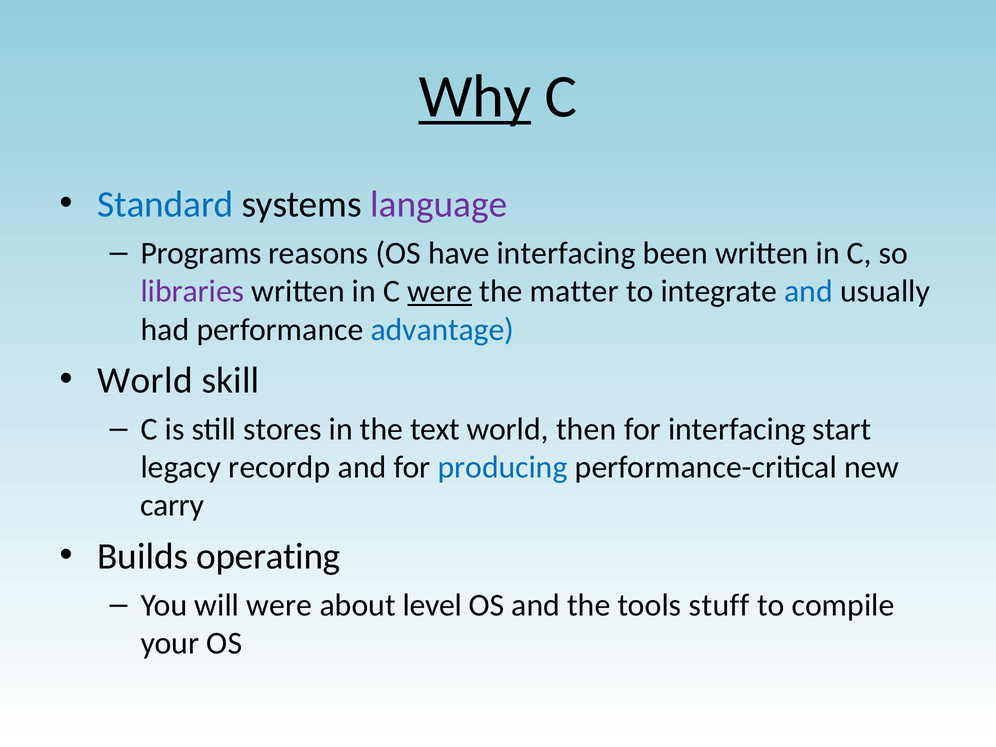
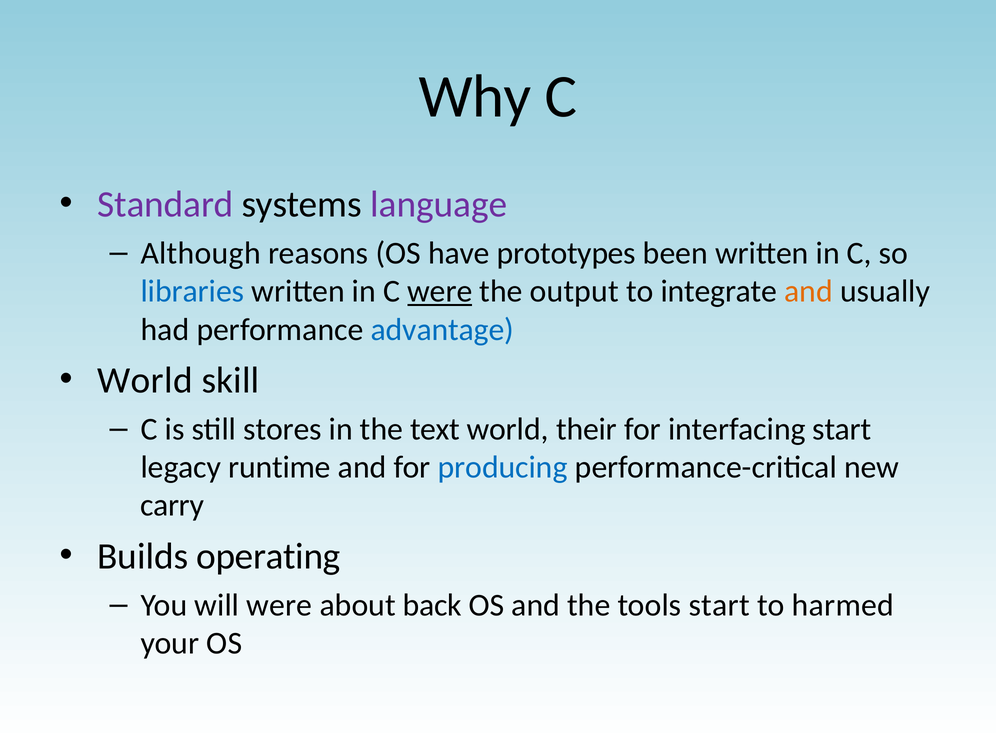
Why underline: present -> none
Standard colour: blue -> purple
Programs: Programs -> Although
have interfacing: interfacing -> prototypes
libraries colour: purple -> blue
matter: matter -> output
and at (809, 291) colour: blue -> orange
then: then -> their
recordp: recordp -> runtime
level: level -> back
tools stuff: stuff -> start
compile: compile -> harmed
